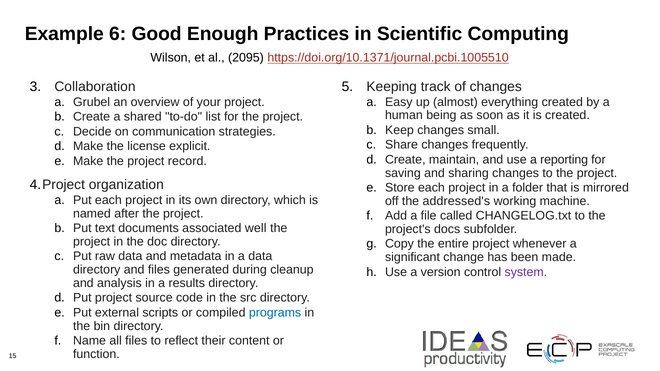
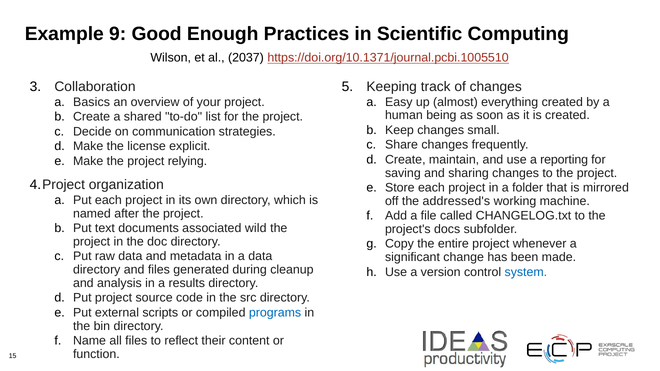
6: 6 -> 9
2095: 2095 -> 2037
Grubel: Grubel -> Basics
record: record -> relying
well: well -> wild
system colour: purple -> blue
